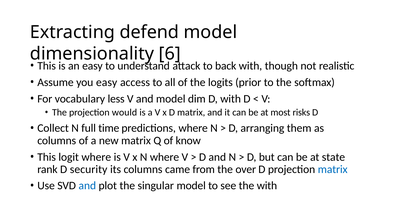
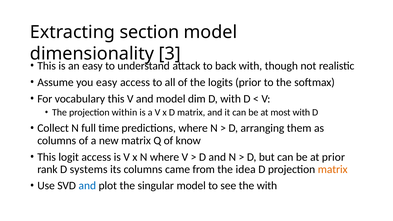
defend: defend -> section
6: 6 -> 3
vocabulary less: less -> this
would: would -> within
most risks: risks -> with
logit where: where -> access
at state: state -> prior
security: security -> systems
over: over -> idea
matrix at (333, 169) colour: blue -> orange
